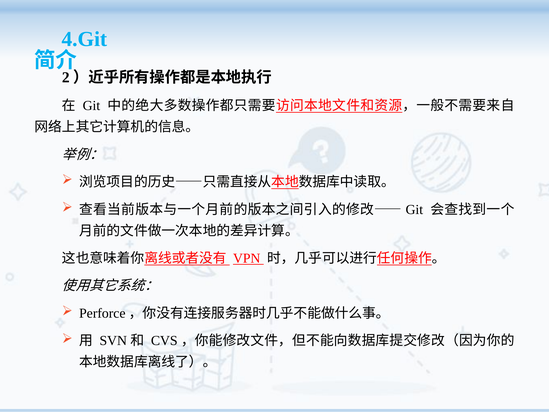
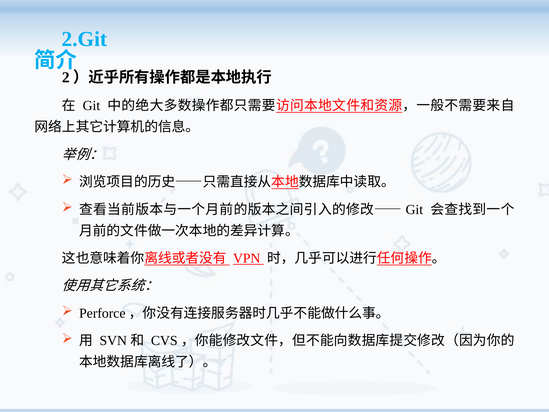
4.Git: 4.Git -> 2.Git
